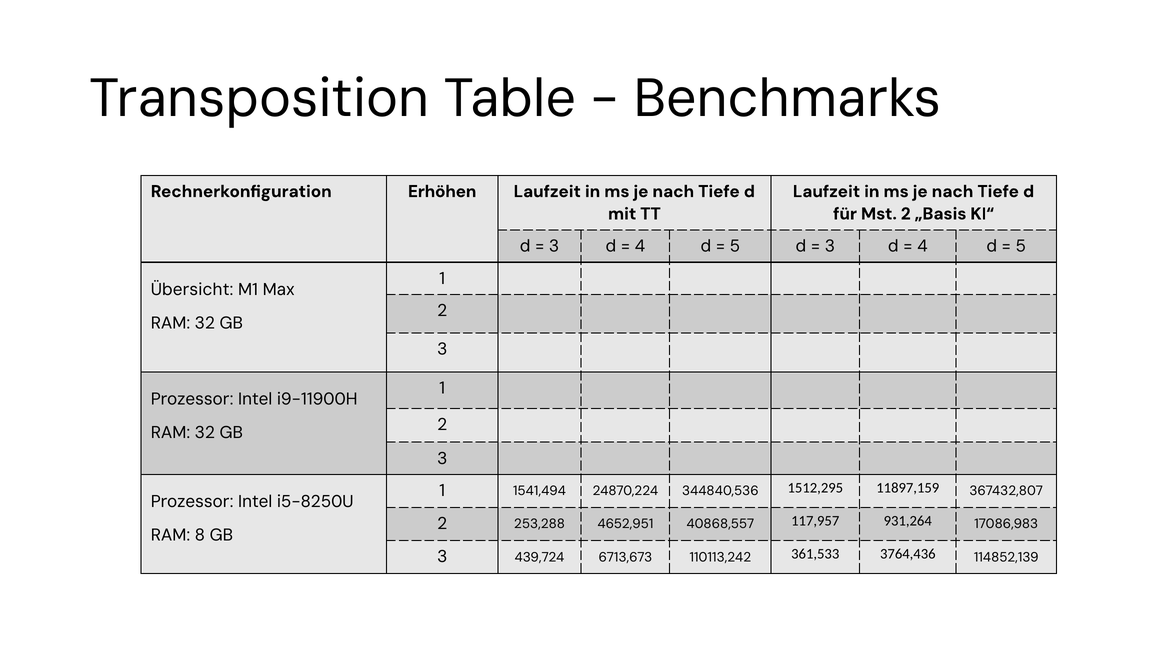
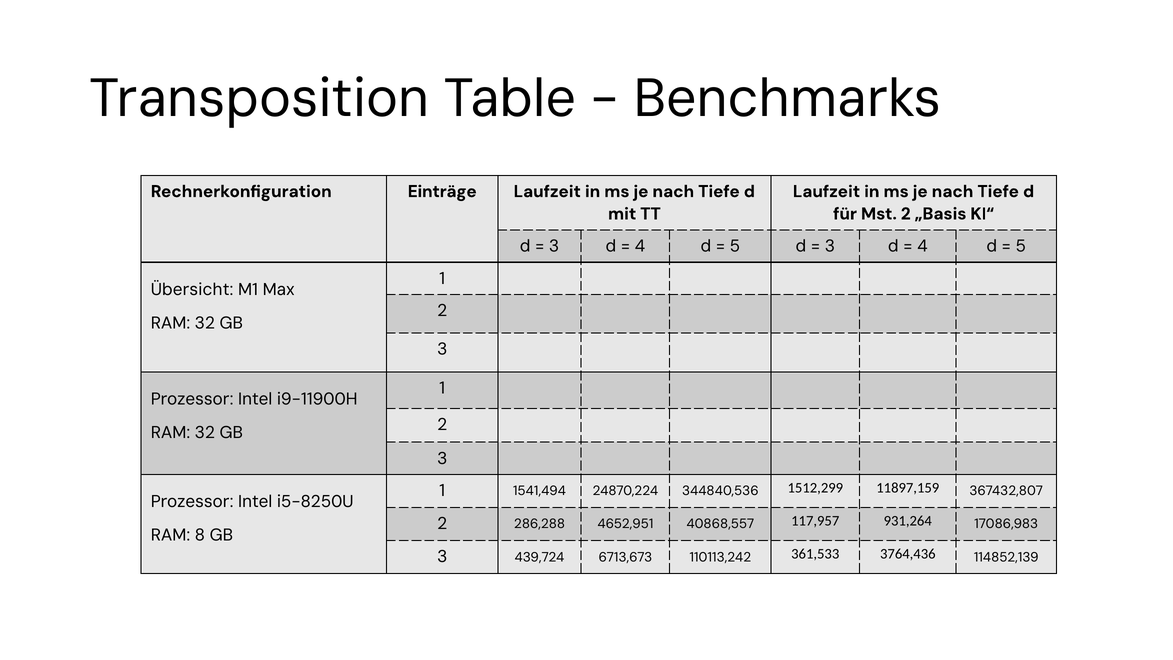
Erhöhen: Erhöhen -> Einträge
1512,295: 1512,295 -> 1512,299
253,288: 253,288 -> 286,288
